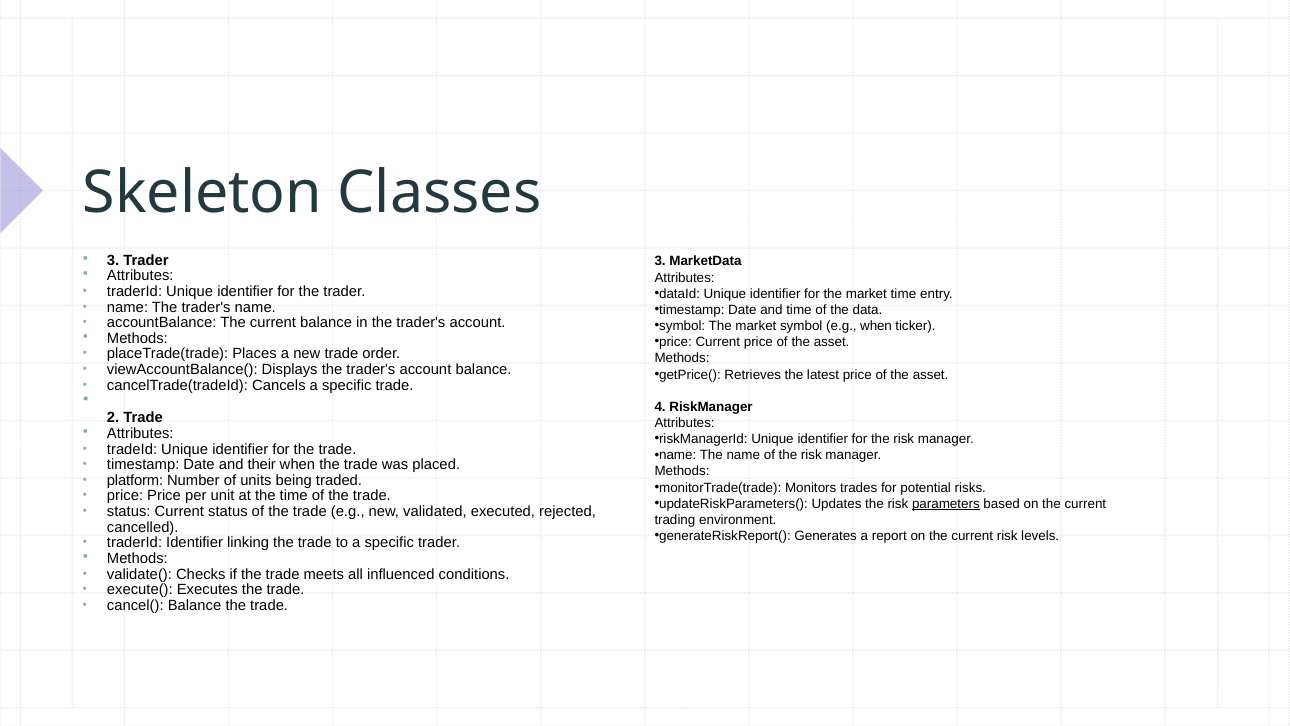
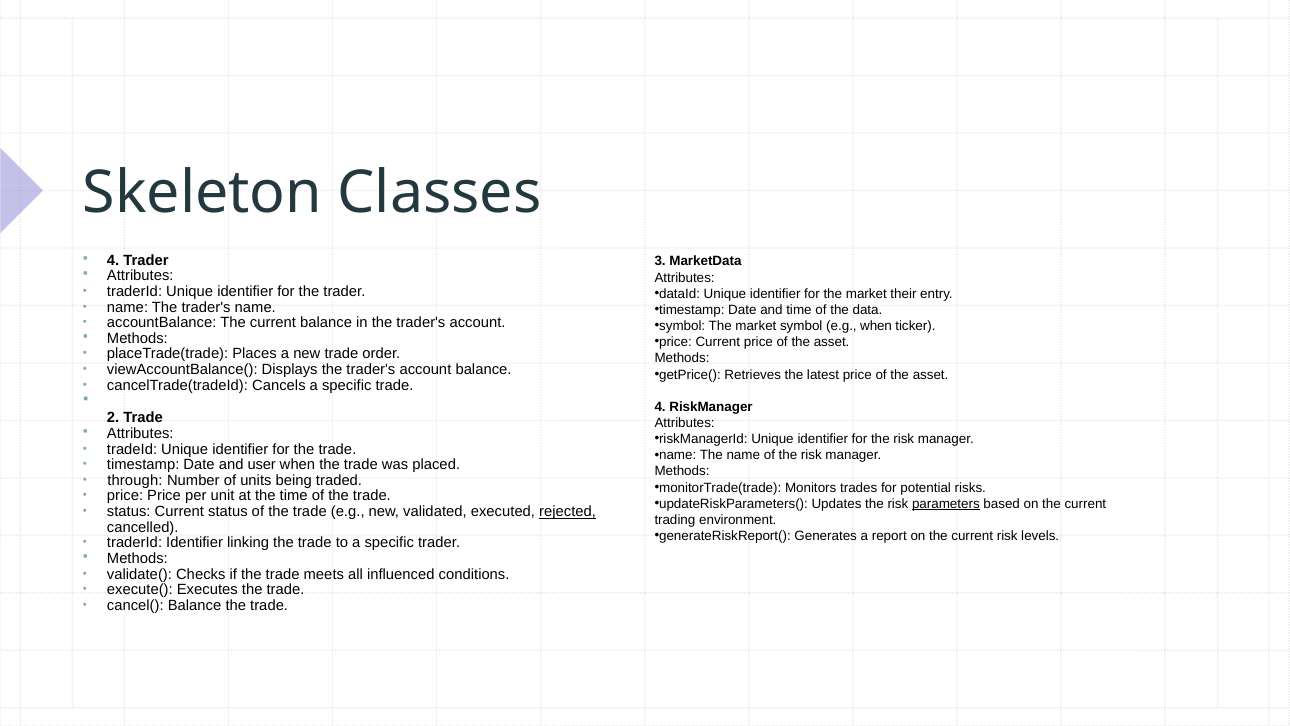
3 at (113, 260): 3 -> 4
market time: time -> their
their: their -> user
platform: platform -> through
rejected underline: none -> present
